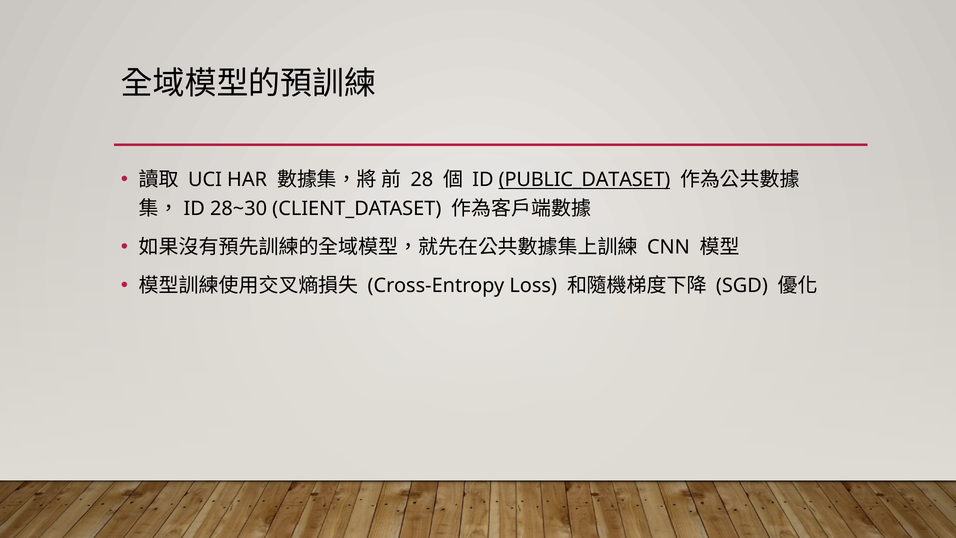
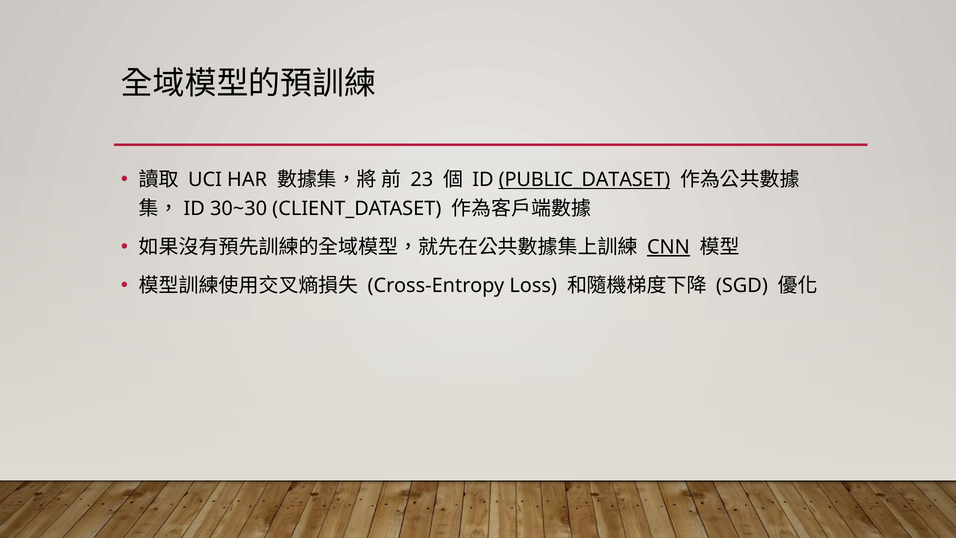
28: 28 -> 23
28~30: 28~30 -> 30~30
CNN underline: none -> present
